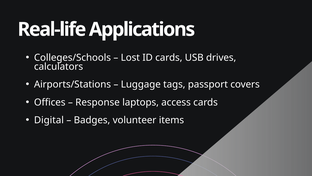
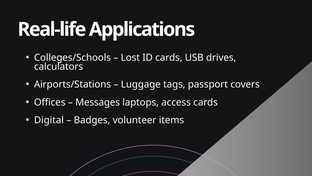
Response: Response -> Messages
